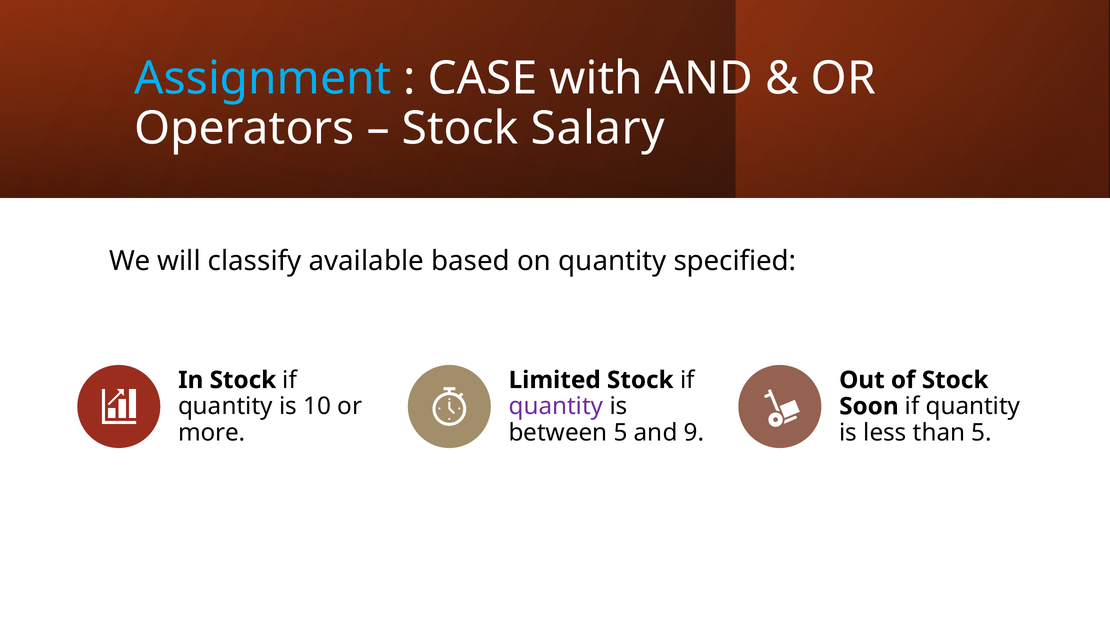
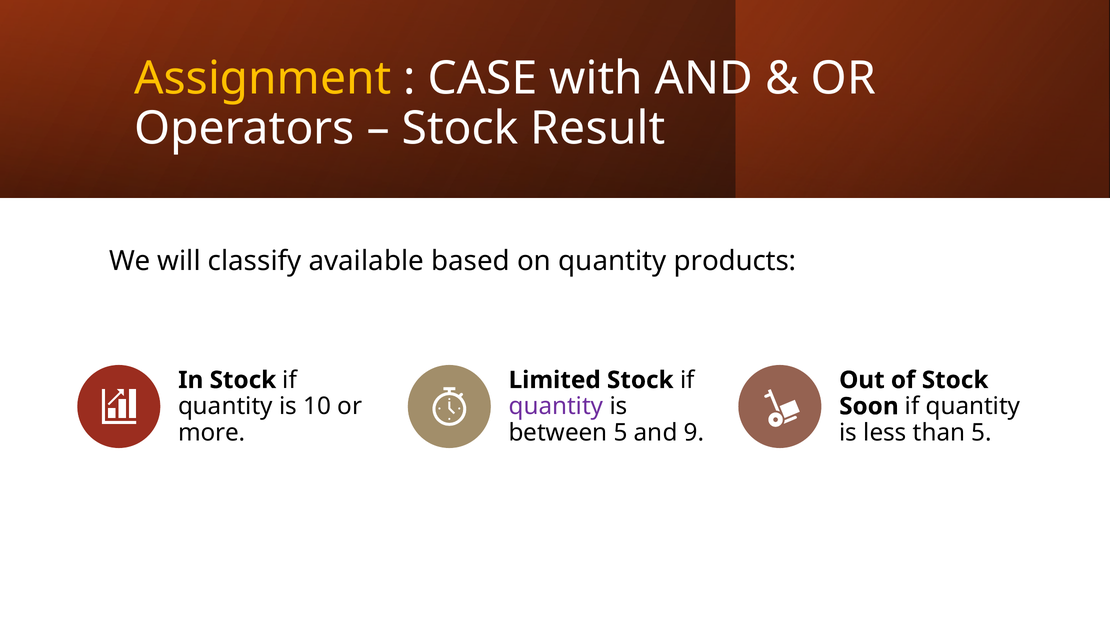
Assignment colour: light blue -> yellow
Salary: Salary -> Result
specified: specified -> products
